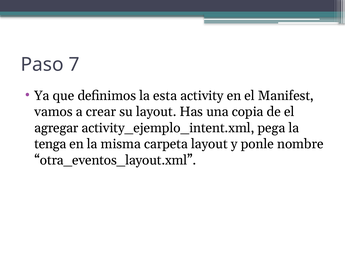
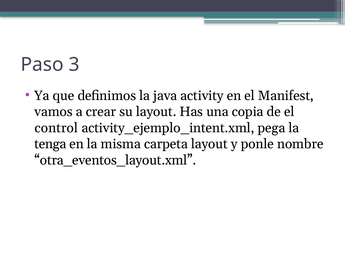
7: 7 -> 3
esta: esta -> java
agregar: agregar -> control
